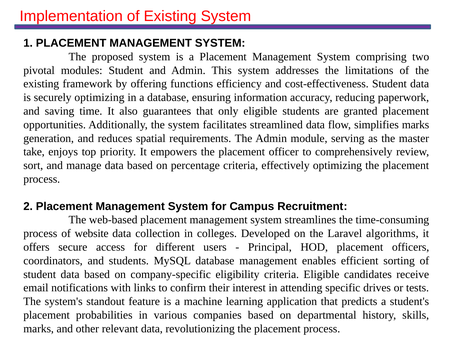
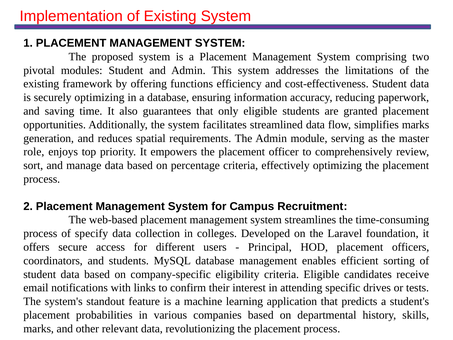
take: take -> role
website: website -> specify
algorithms: algorithms -> foundation
